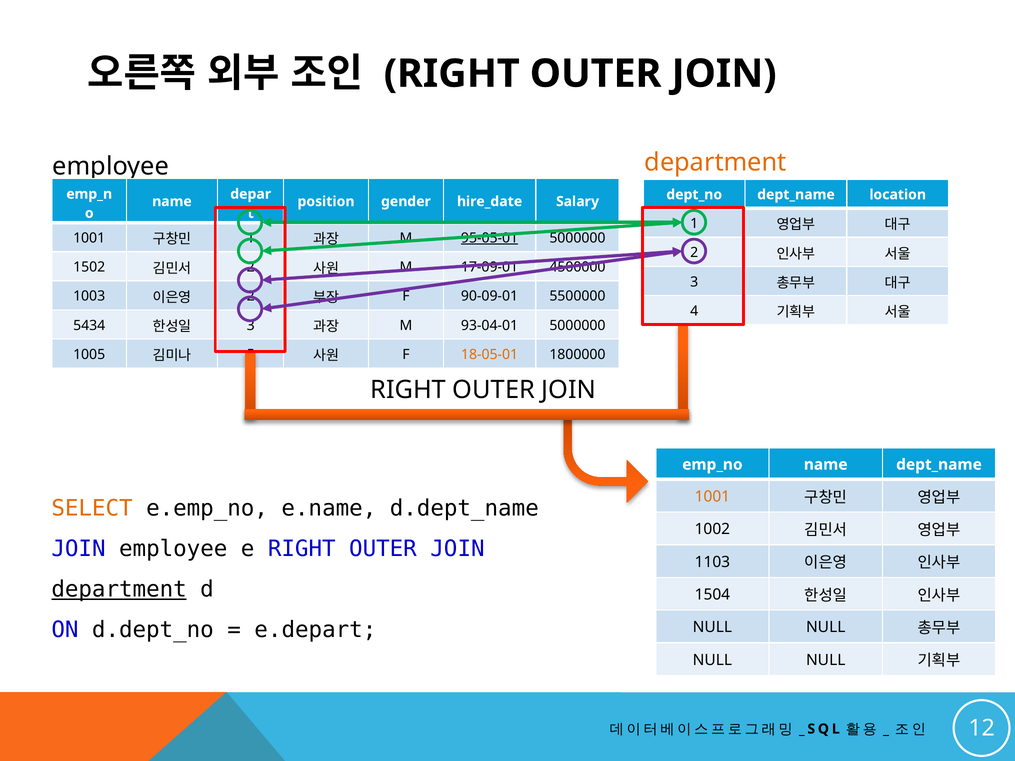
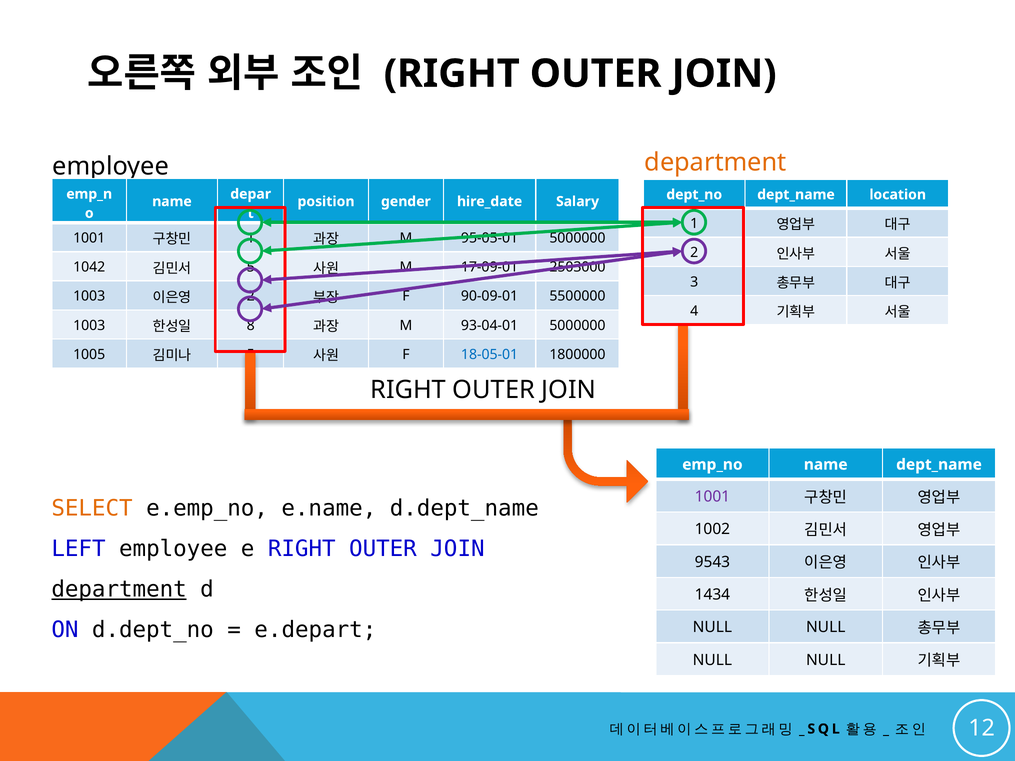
95-05-01 underline: present -> none
1502: 1502 -> 1042
2 at (251, 267): 2 -> 5
4500000: 4500000 -> 2503000
5434 at (89, 325): 5434 -> 1003
3 at (251, 325): 3 -> 8
18-05-01 colour: orange -> blue
1001 at (712, 497) colour: orange -> purple
JOIN at (78, 549): JOIN -> LEFT
1103: 1103 -> 9543
1504: 1504 -> 1434
